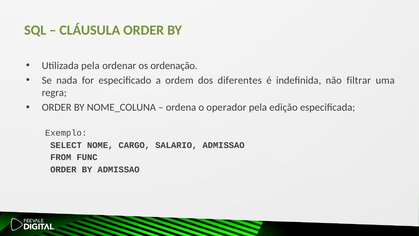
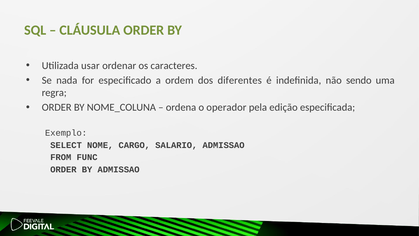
Utilizada pela: pela -> usar
ordenação: ordenação -> caracteres
filtrar: filtrar -> sendo
